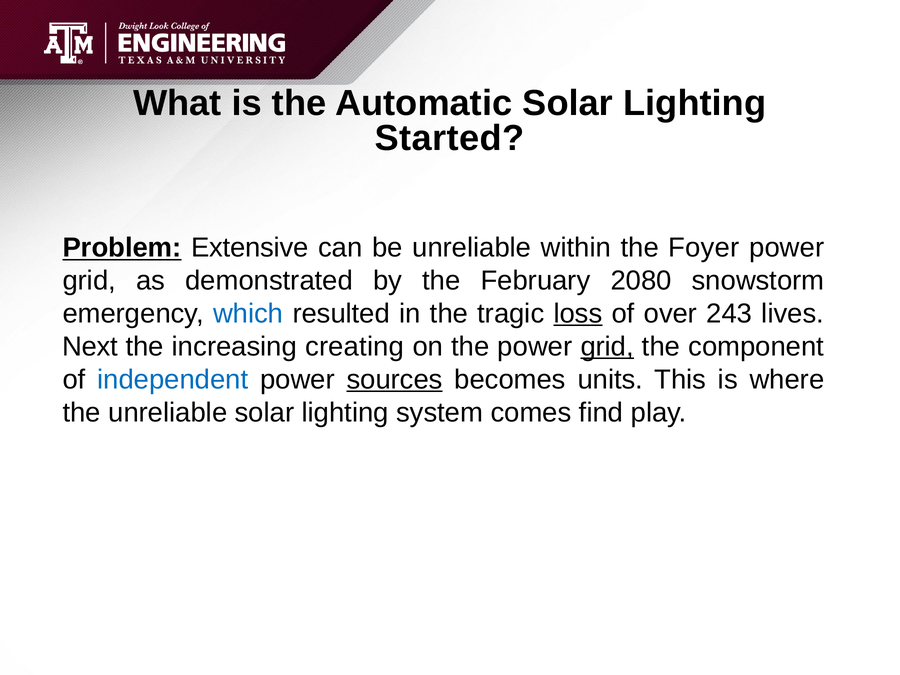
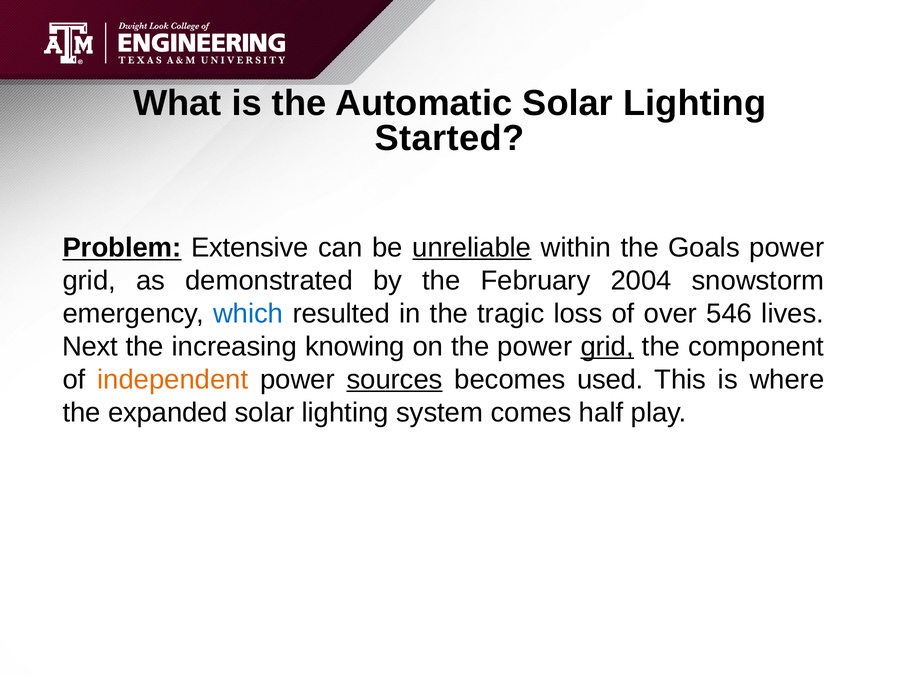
unreliable at (472, 247) underline: none -> present
Foyer: Foyer -> Goals
2080: 2080 -> 2004
loss underline: present -> none
243: 243 -> 546
creating: creating -> knowing
independent colour: blue -> orange
units: units -> used
the unreliable: unreliable -> expanded
find: find -> half
